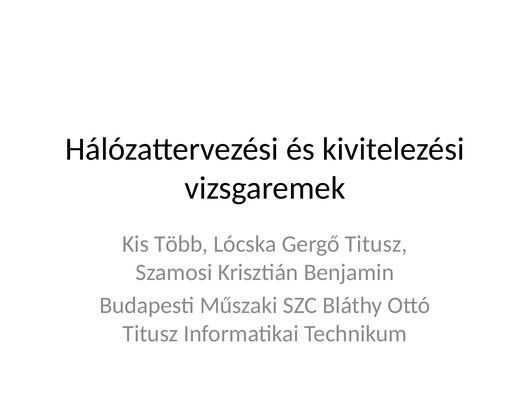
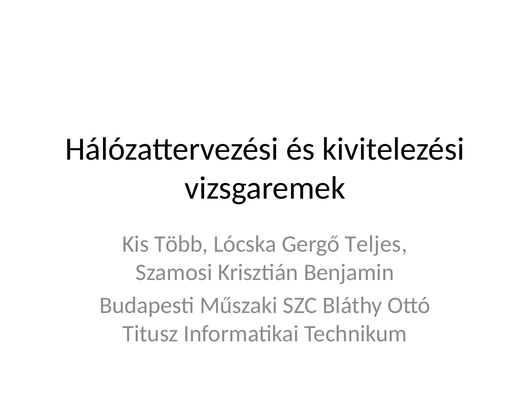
Gergő Titusz: Titusz -> Teljes
